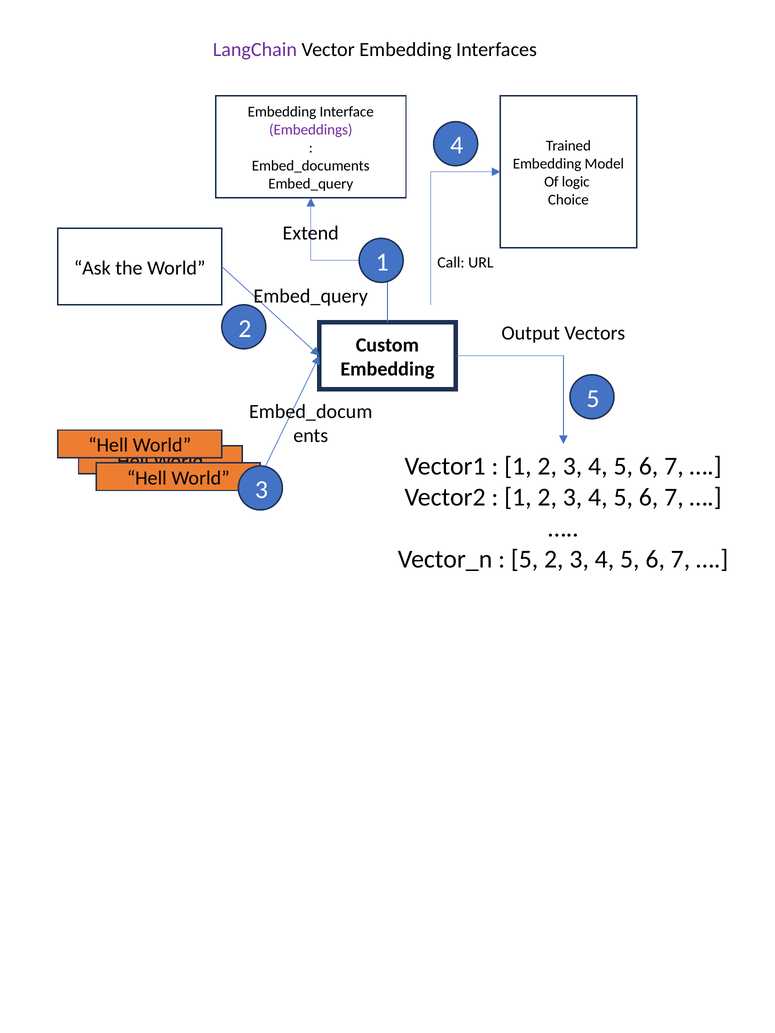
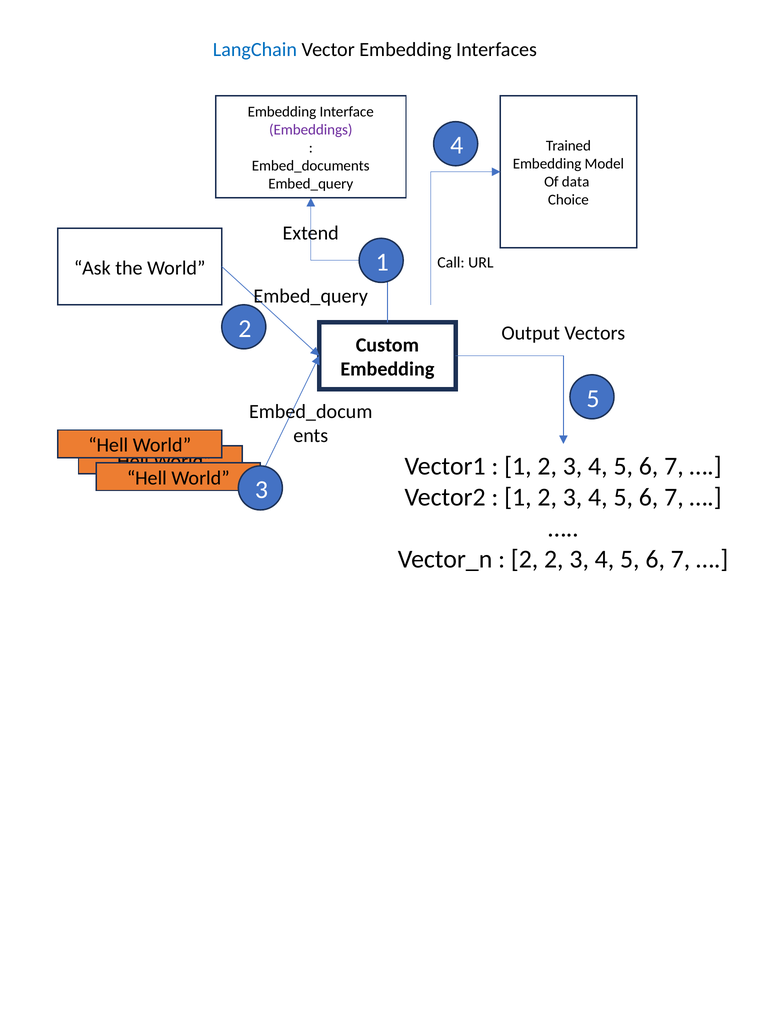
LangChain colour: purple -> blue
logic: logic -> data
5 at (525, 559): 5 -> 2
